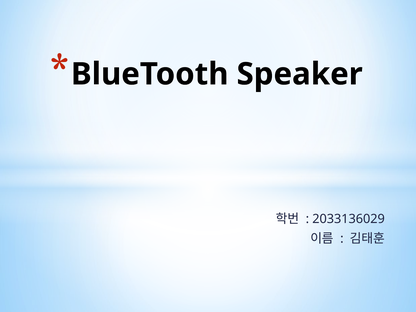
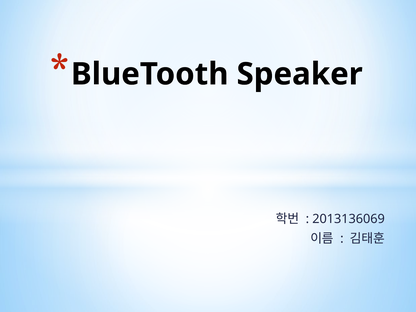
2033136029: 2033136029 -> 2013136069
